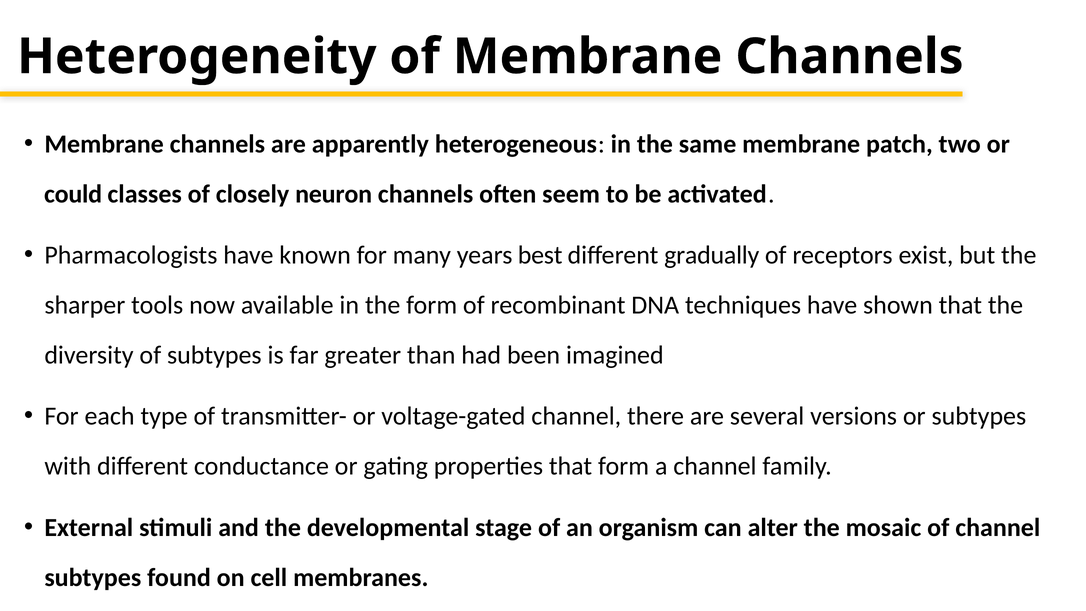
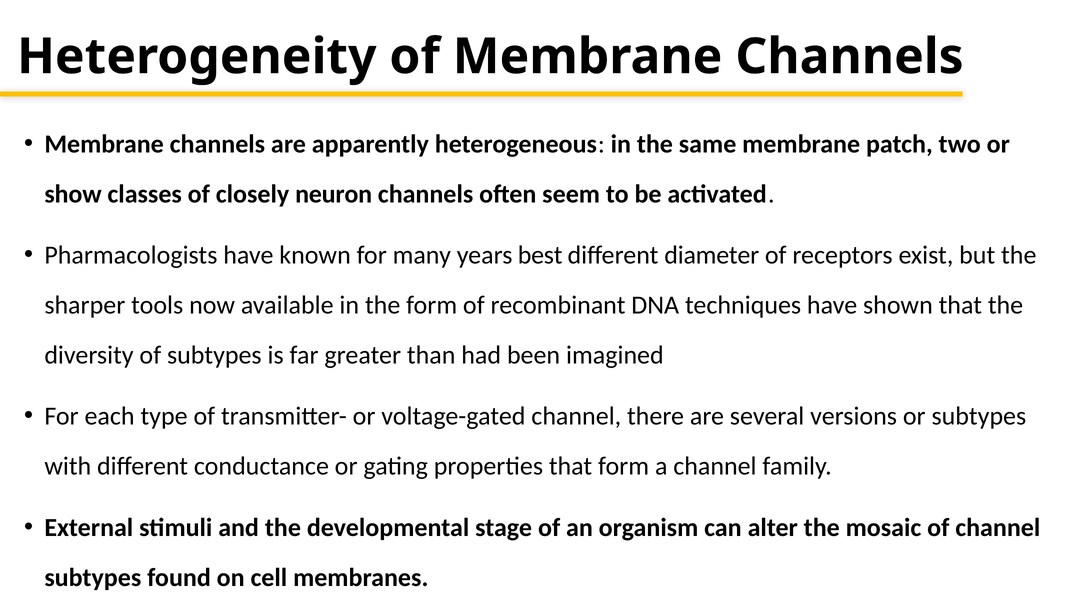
could: could -> show
gradually: gradually -> diameter
